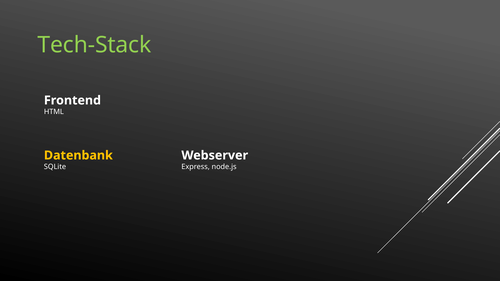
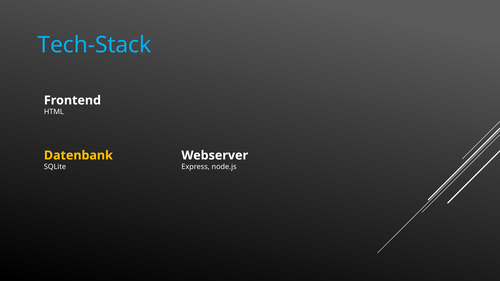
Tech-Stack colour: light green -> light blue
